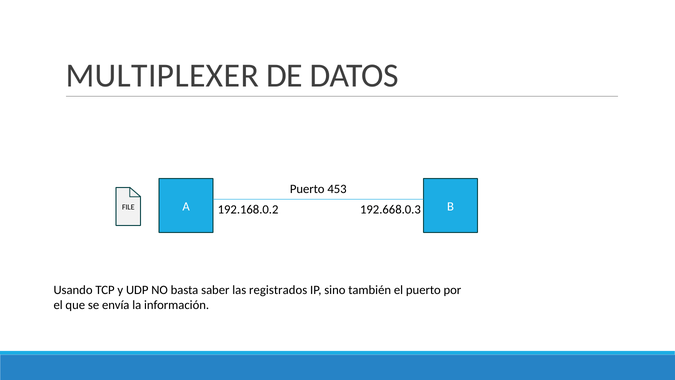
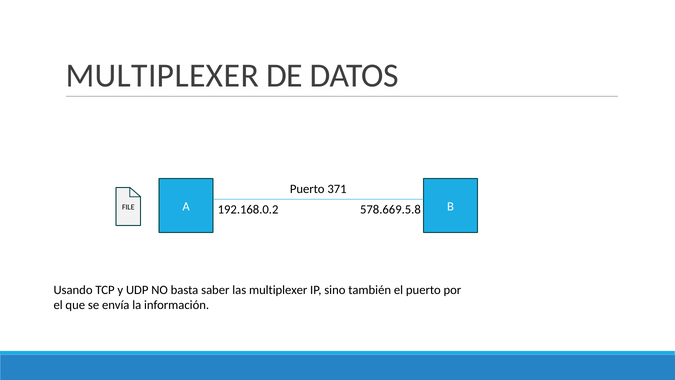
453: 453 -> 371
192.668.0.3: 192.668.0.3 -> 578.669.5.8
las registrados: registrados -> multiplexer
